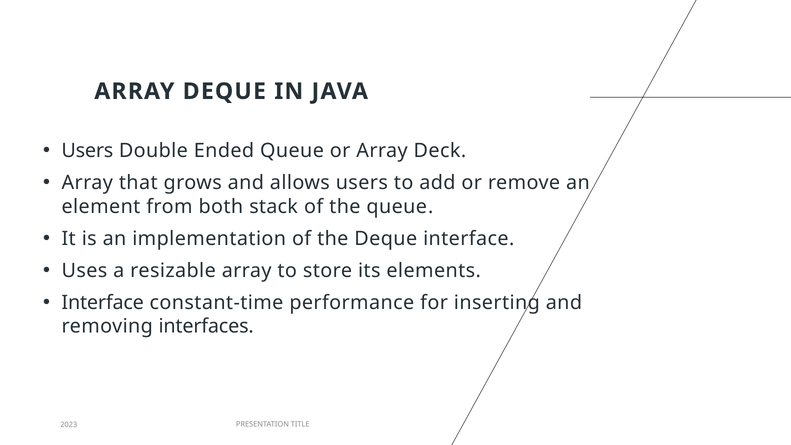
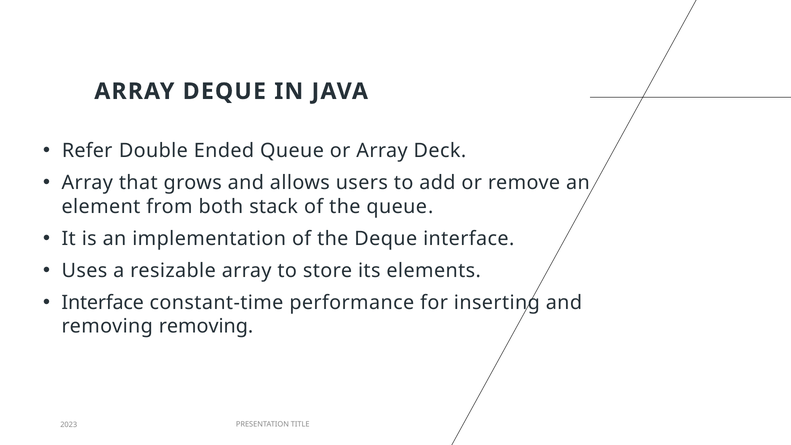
Users at (87, 151): Users -> Refer
removing interfaces: interfaces -> removing
